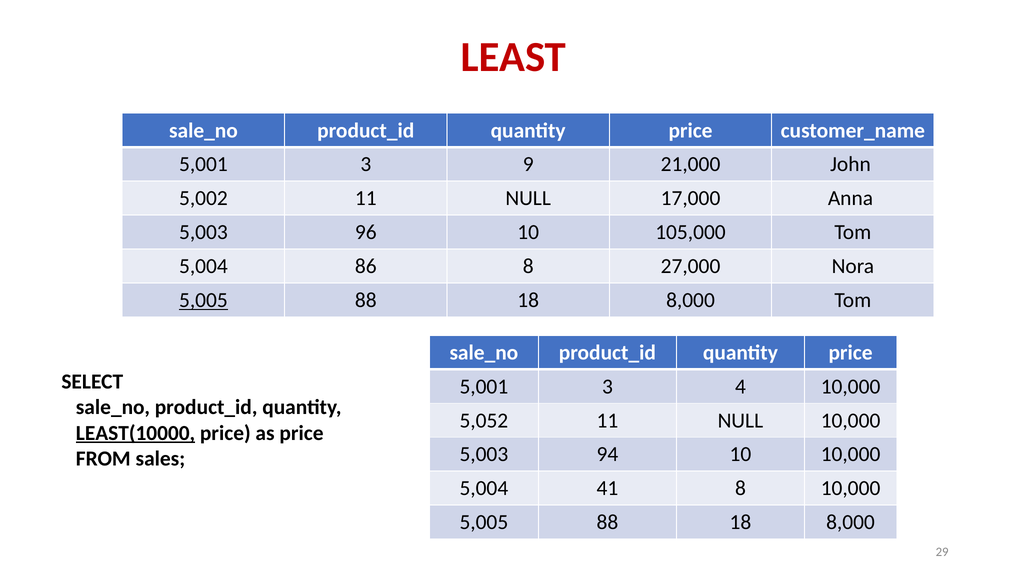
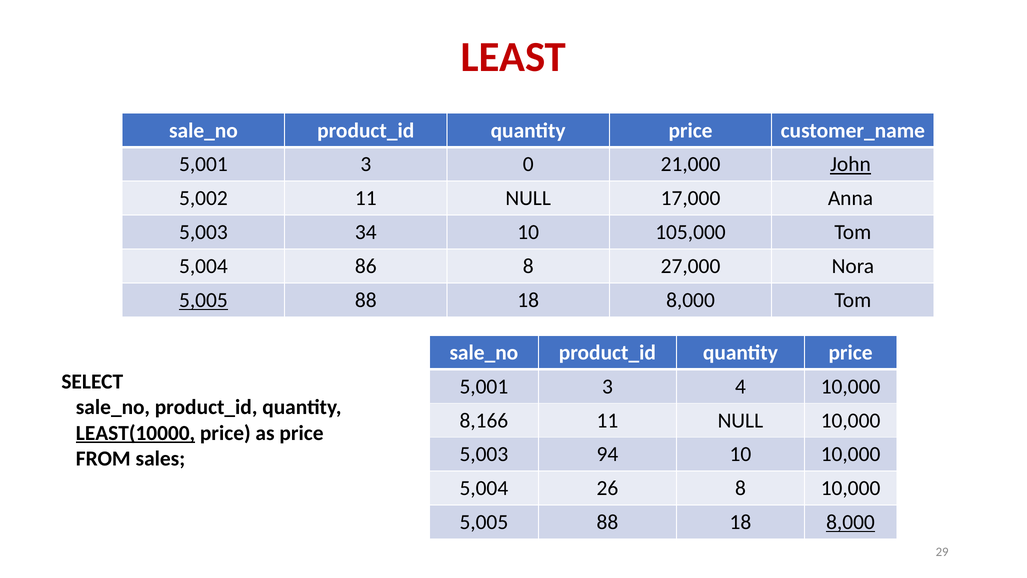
9: 9 -> 0
John underline: none -> present
96: 96 -> 34
5,052: 5,052 -> 8,166
41: 41 -> 26
8,000 at (850, 522) underline: none -> present
